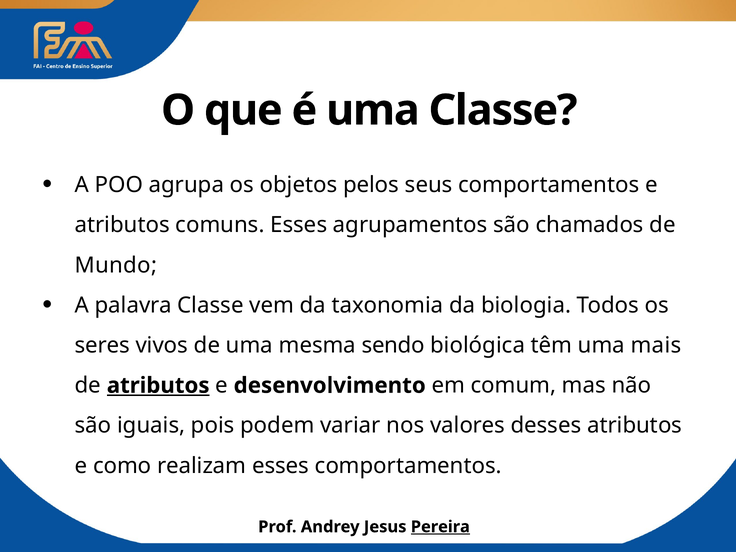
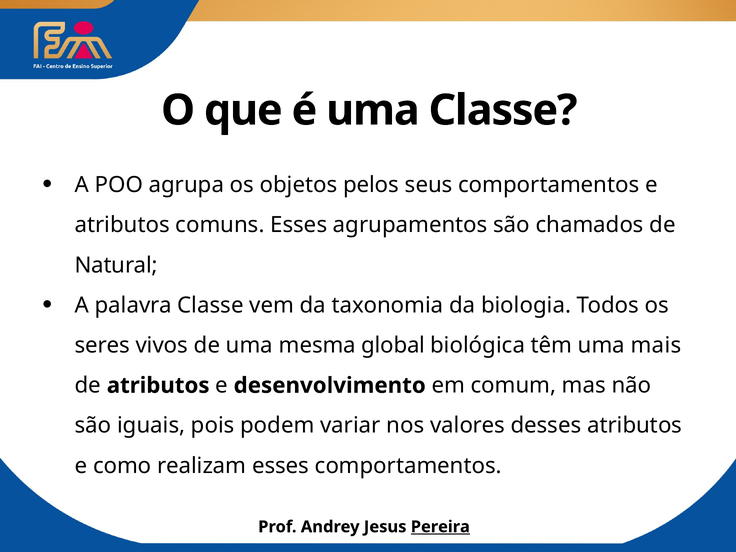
Mundo: Mundo -> Natural
sendo: sendo -> global
atributos at (158, 386) underline: present -> none
